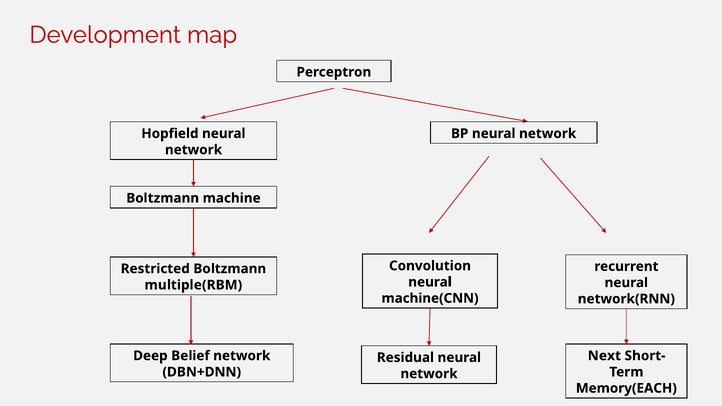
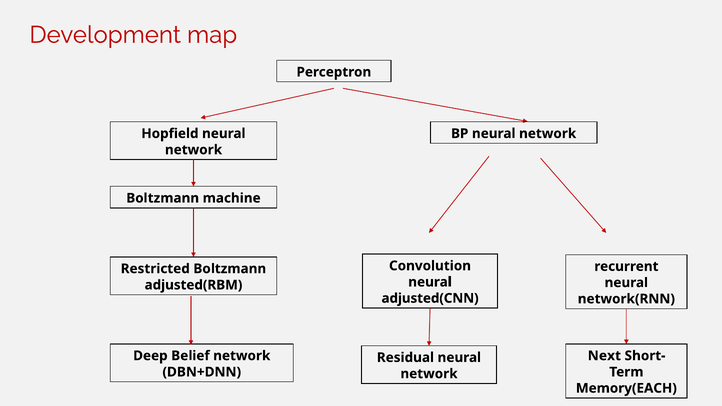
multiple(RBM: multiple(RBM -> adjusted(RBM
machine(CNN: machine(CNN -> adjusted(CNN
